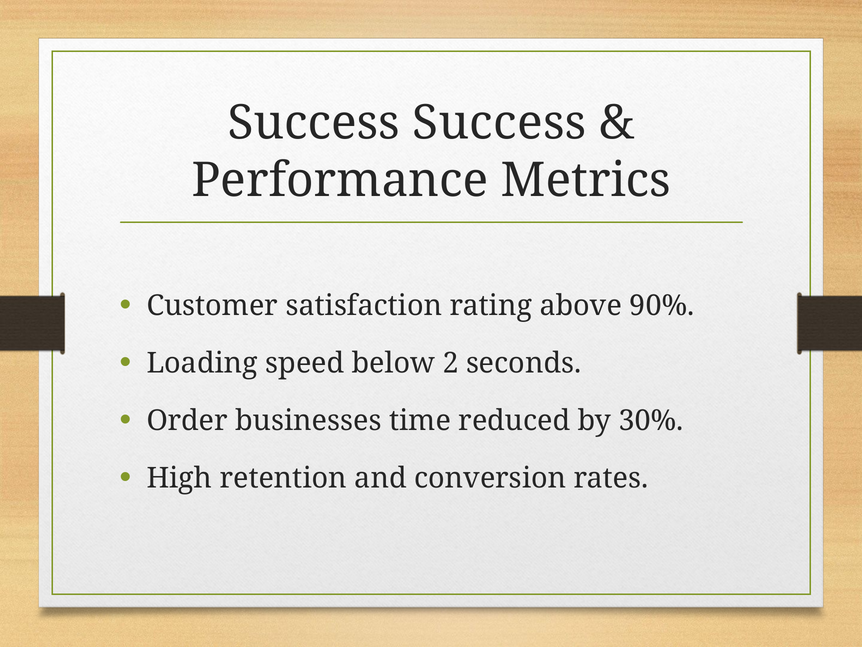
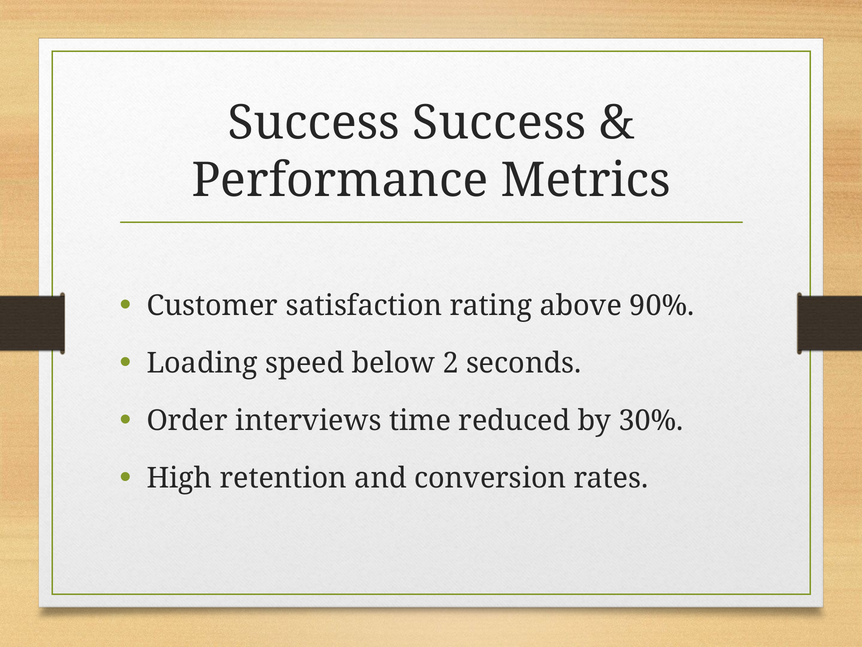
businesses: businesses -> interviews
